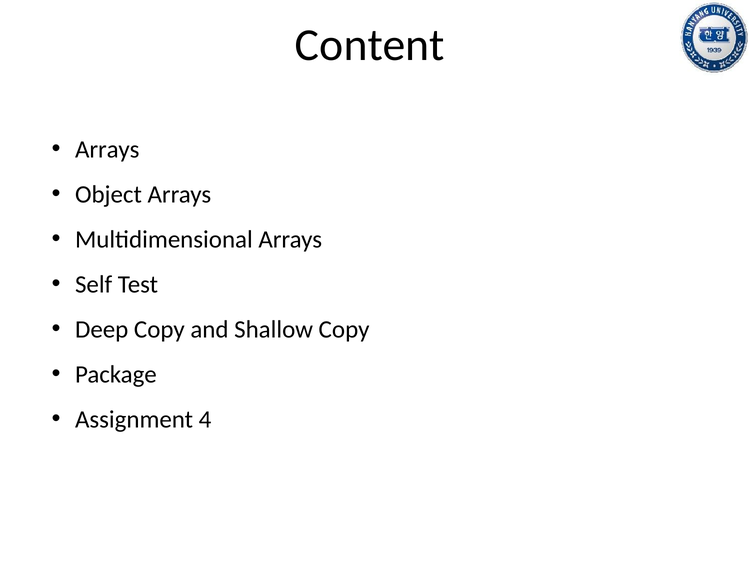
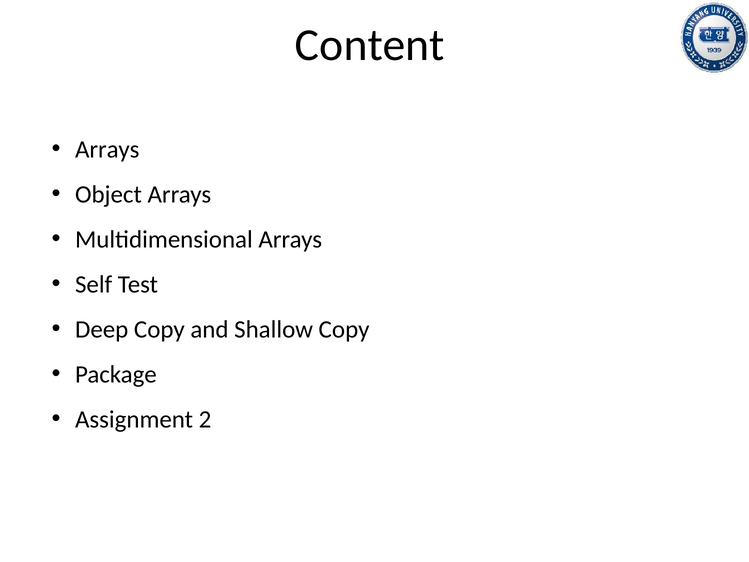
4: 4 -> 2
